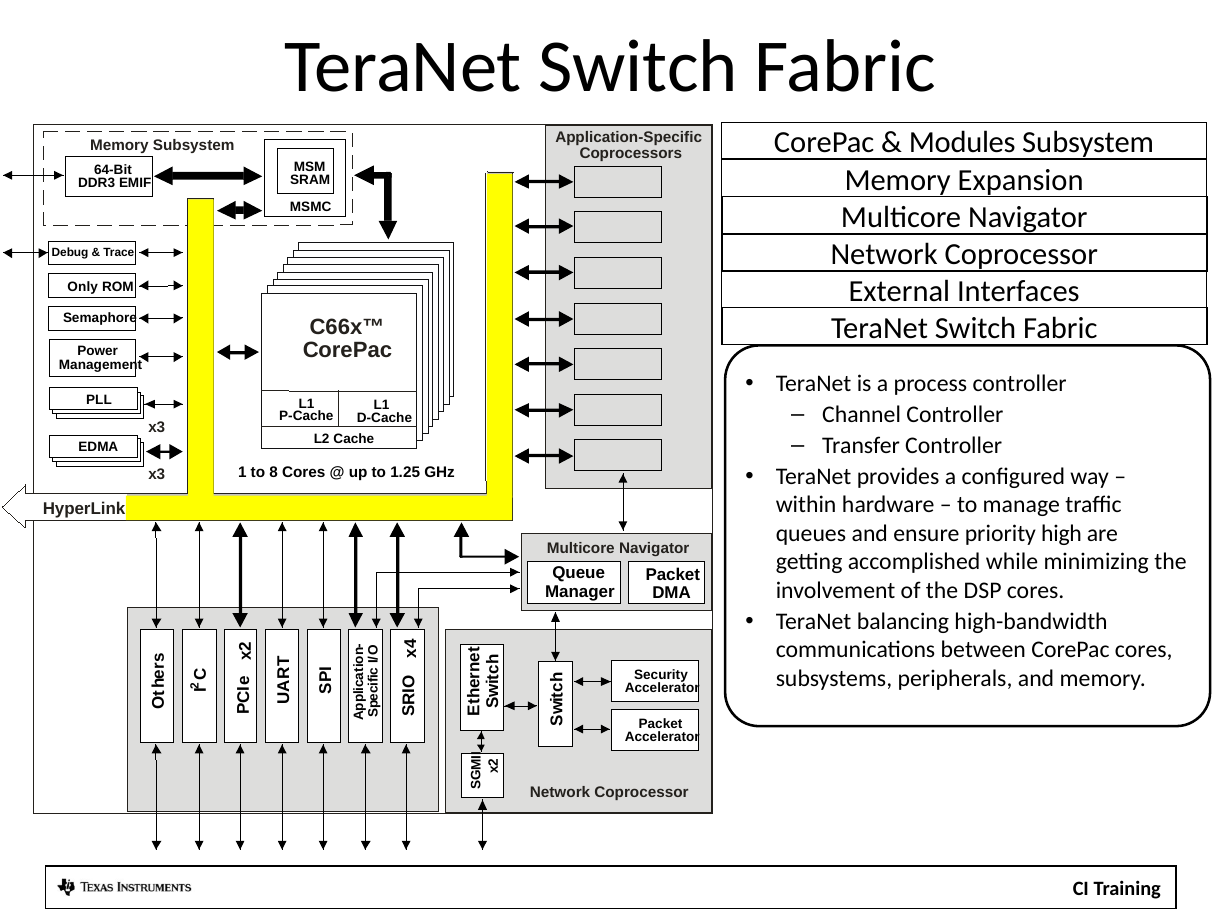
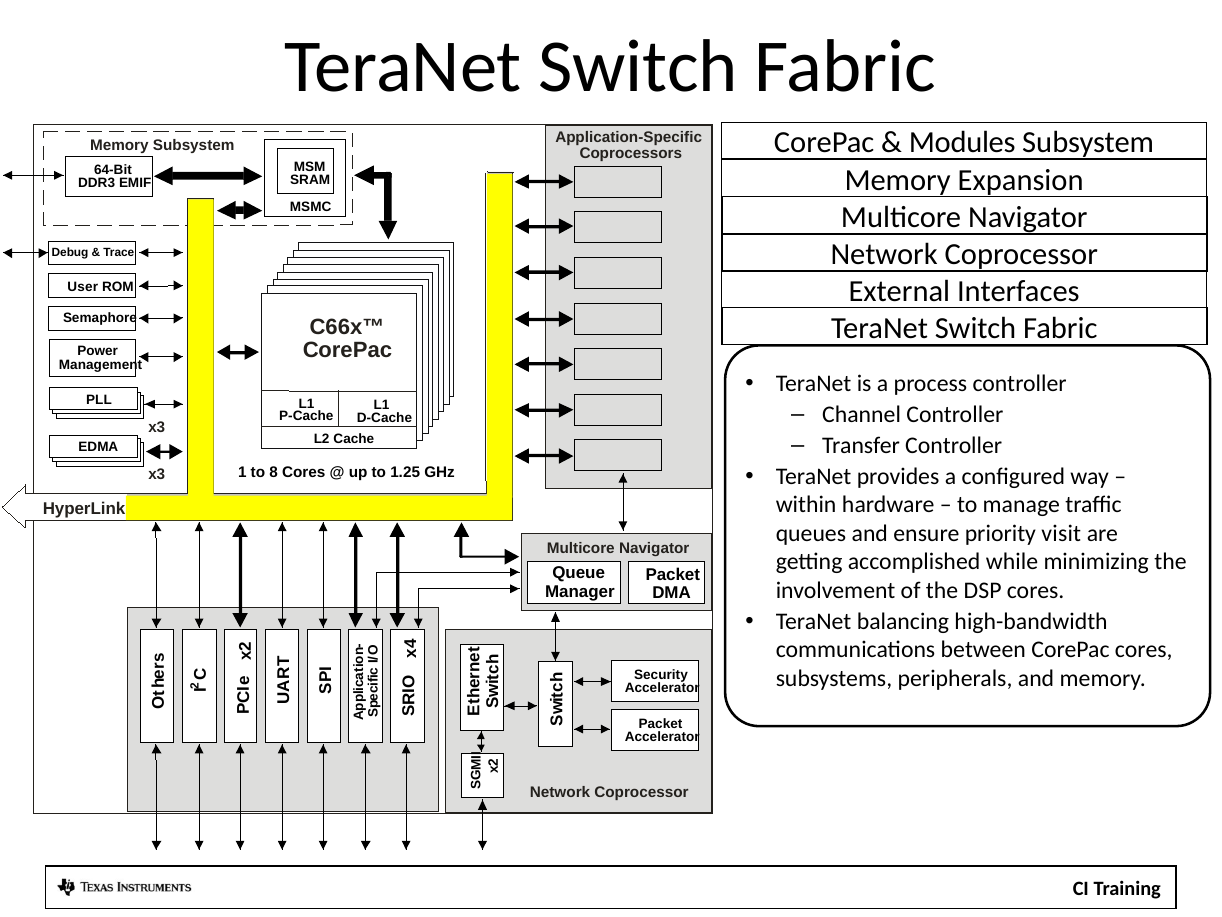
Only: Only -> User
high: high -> visit
